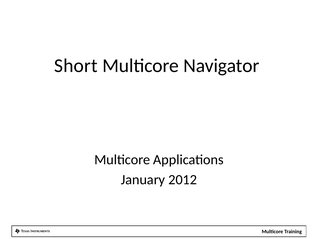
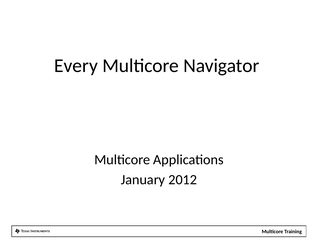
Short: Short -> Every
